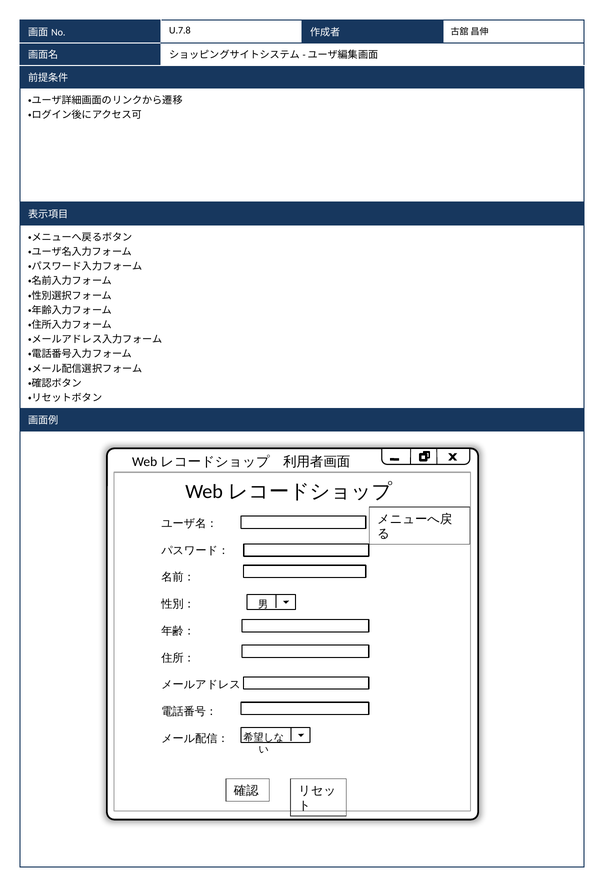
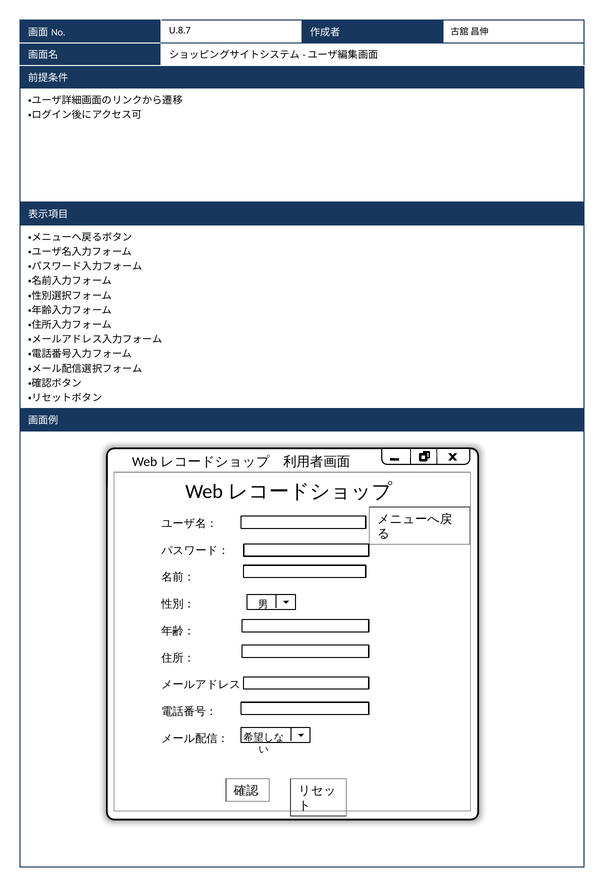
U.7.8: U.7.8 -> U.8.7
